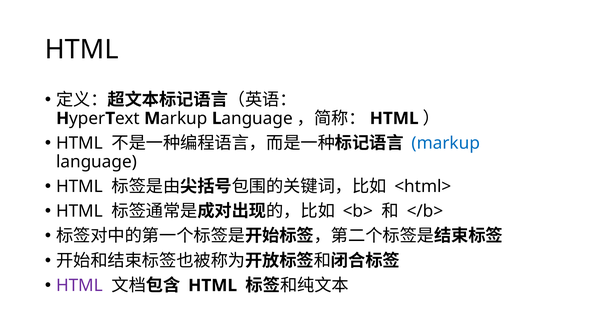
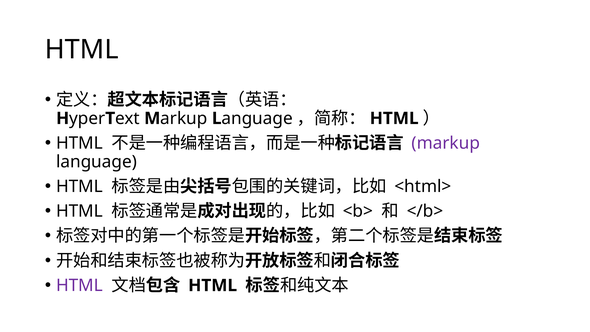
markup colour: blue -> purple
